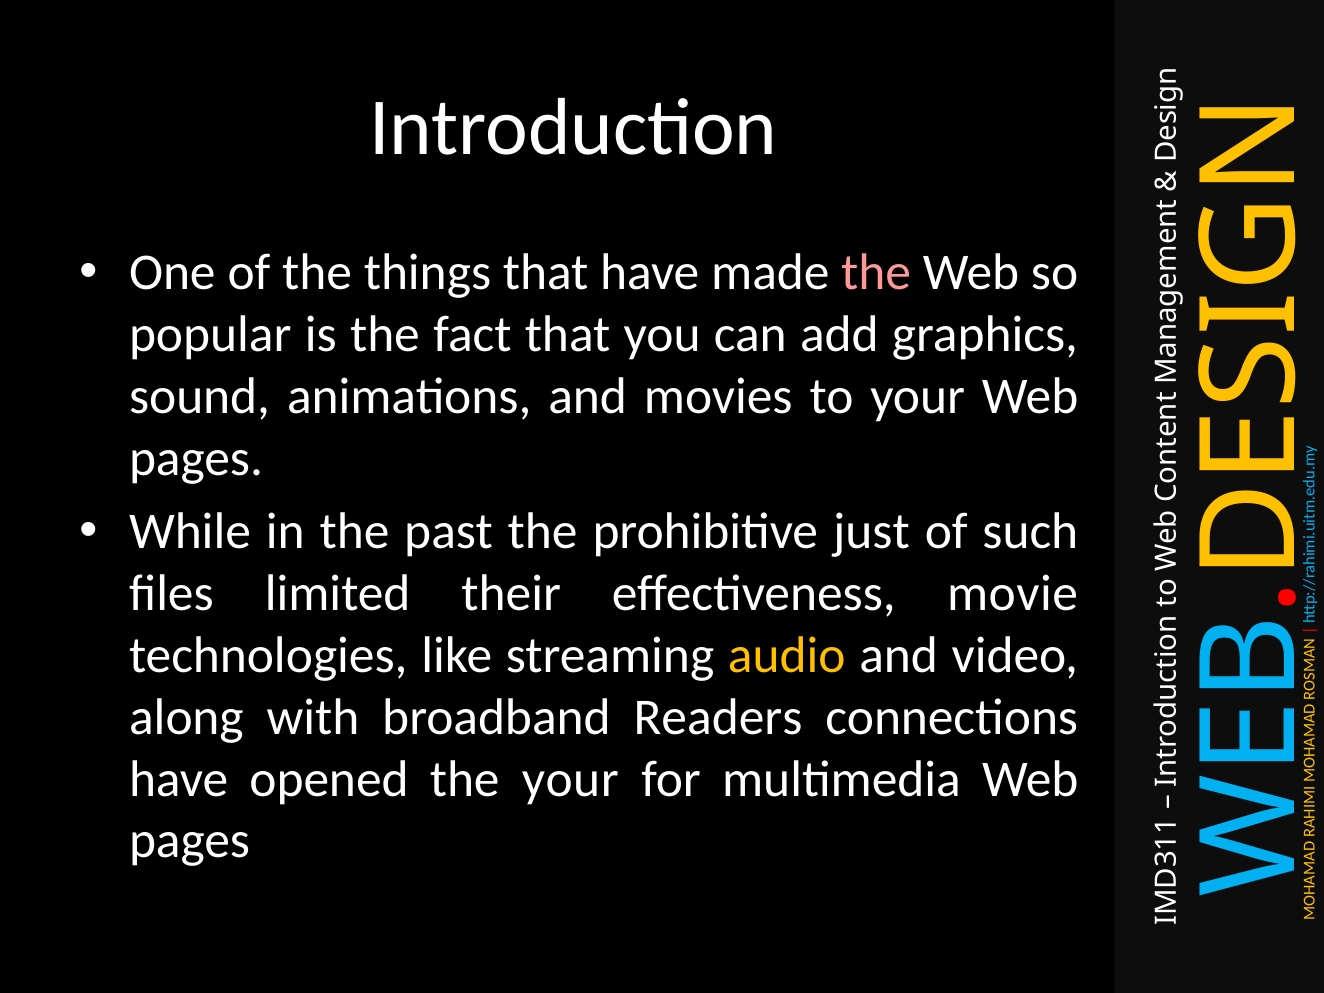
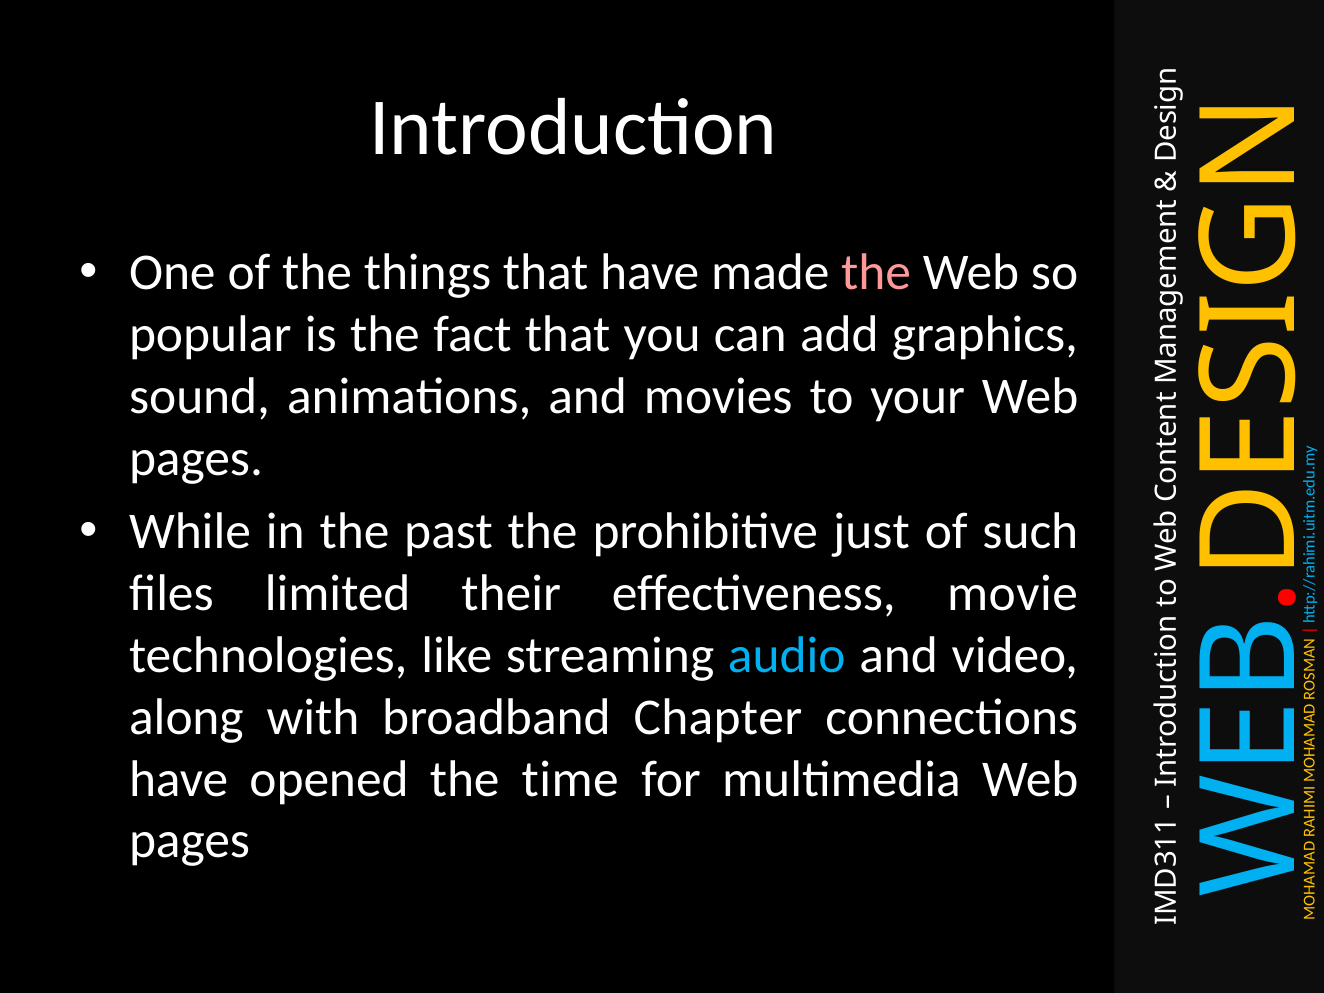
audio colour: yellow -> light blue
Readers: Readers -> Chapter
the your: your -> time
